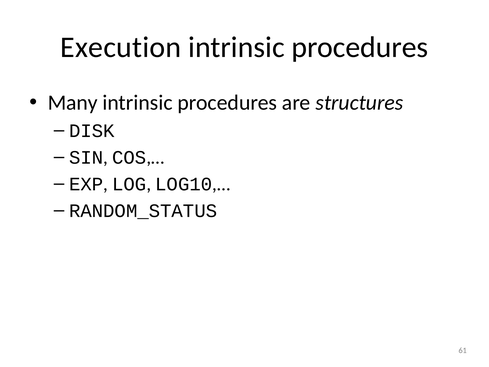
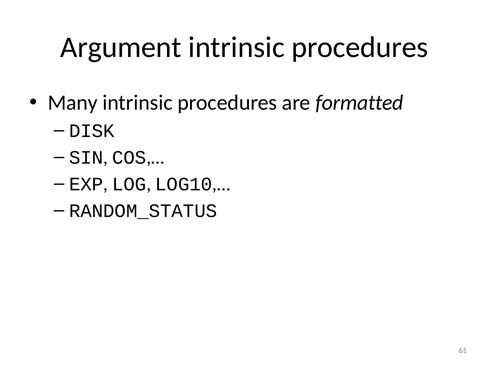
Execution: Execution -> Argument
structures: structures -> formatted
